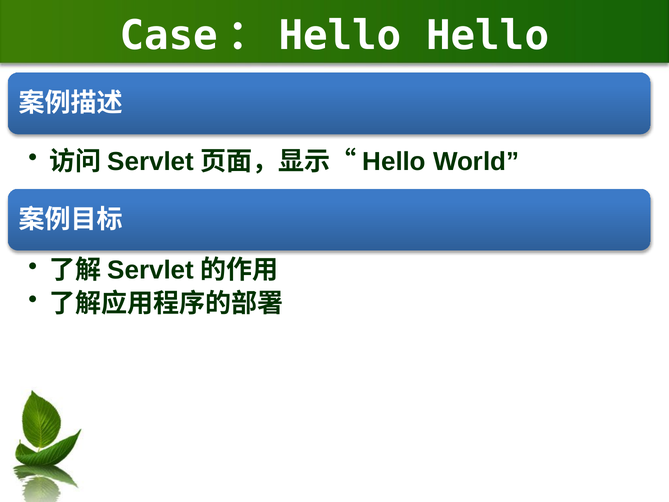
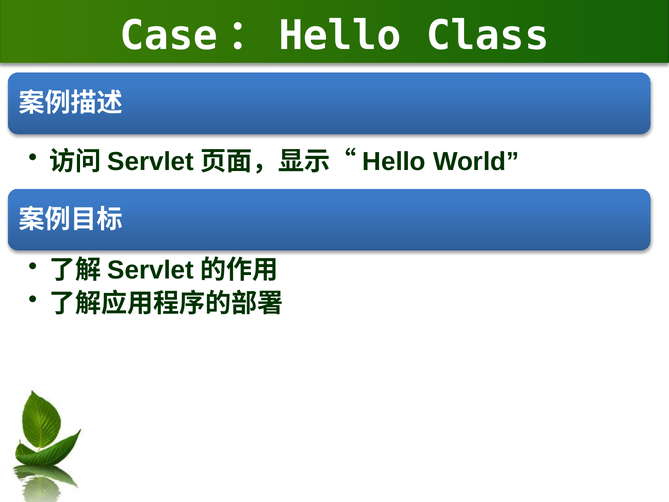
Hello at (488, 36): Hello -> Class
